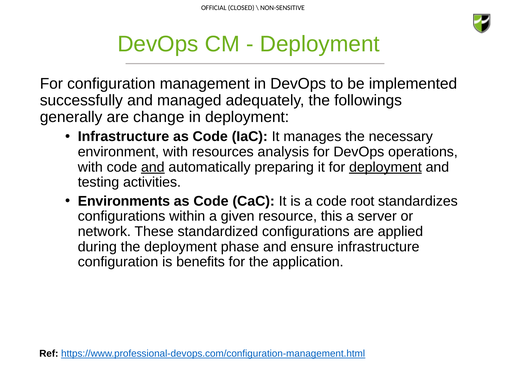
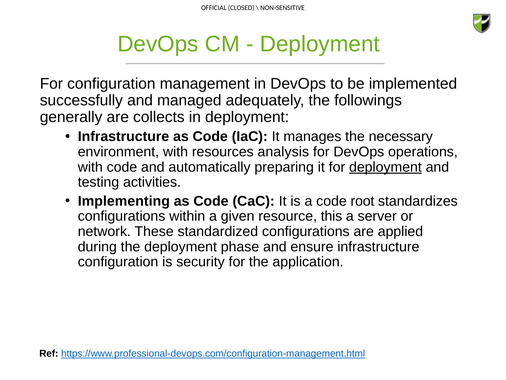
change: change -> collects
and at (153, 167) underline: present -> none
Environments: Environments -> Implementing
benefits: benefits -> security
